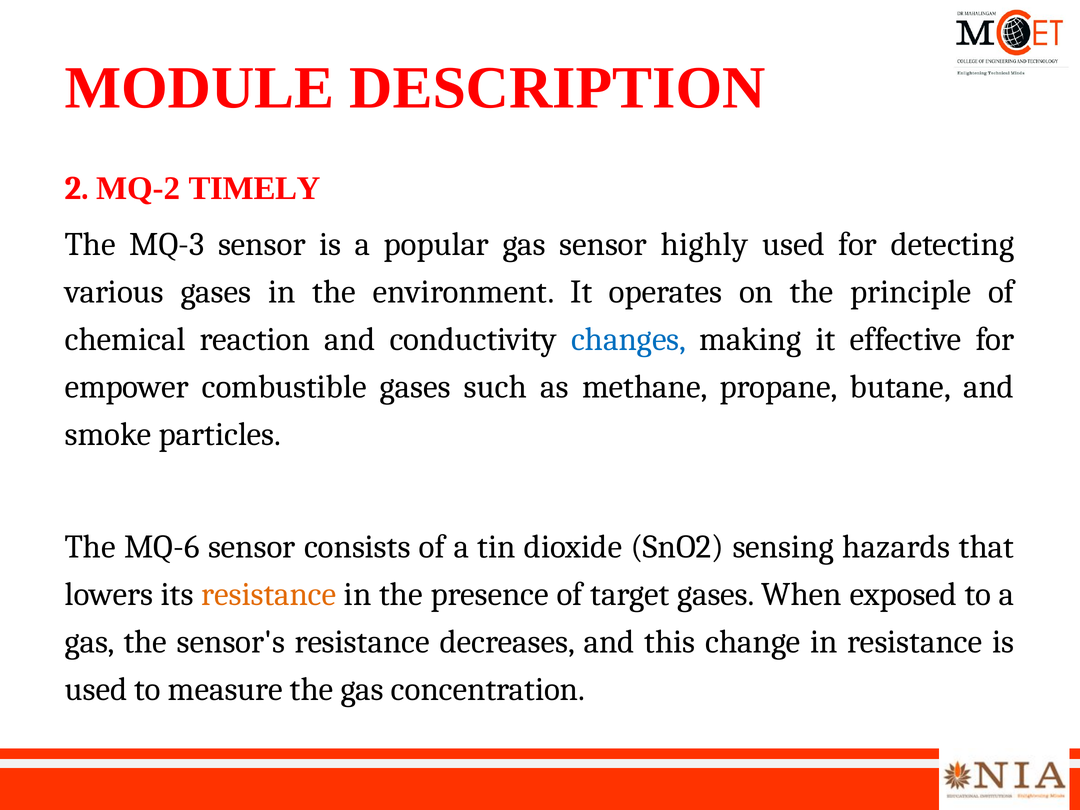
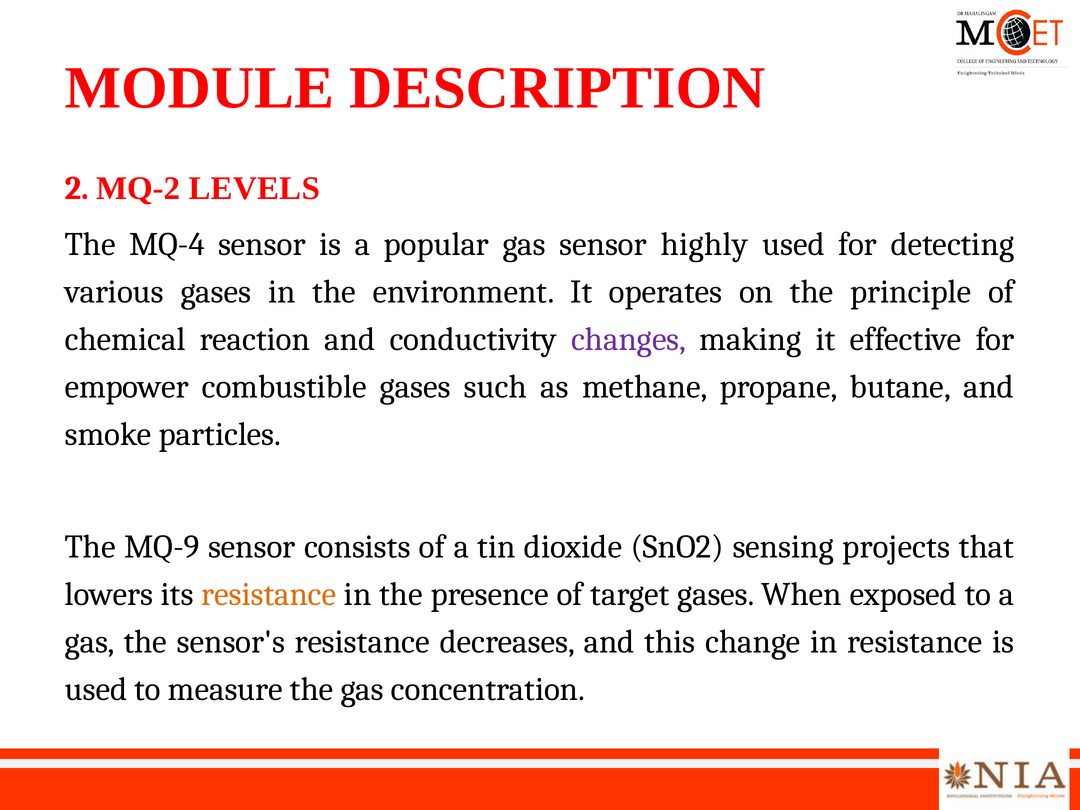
TIMELY: TIMELY -> LEVELS
MQ-3: MQ-3 -> MQ-4
changes colour: blue -> purple
MQ-6: MQ-6 -> MQ-9
hazards: hazards -> projects
